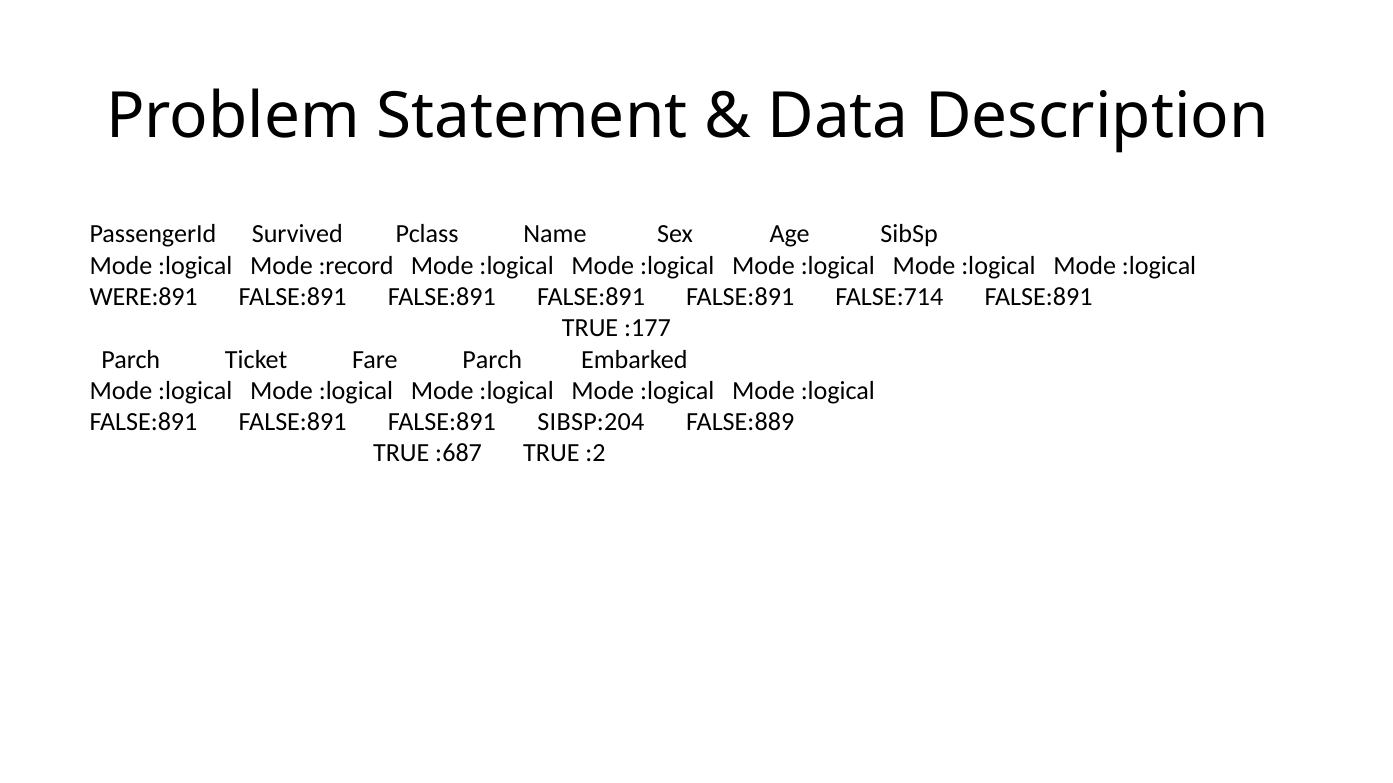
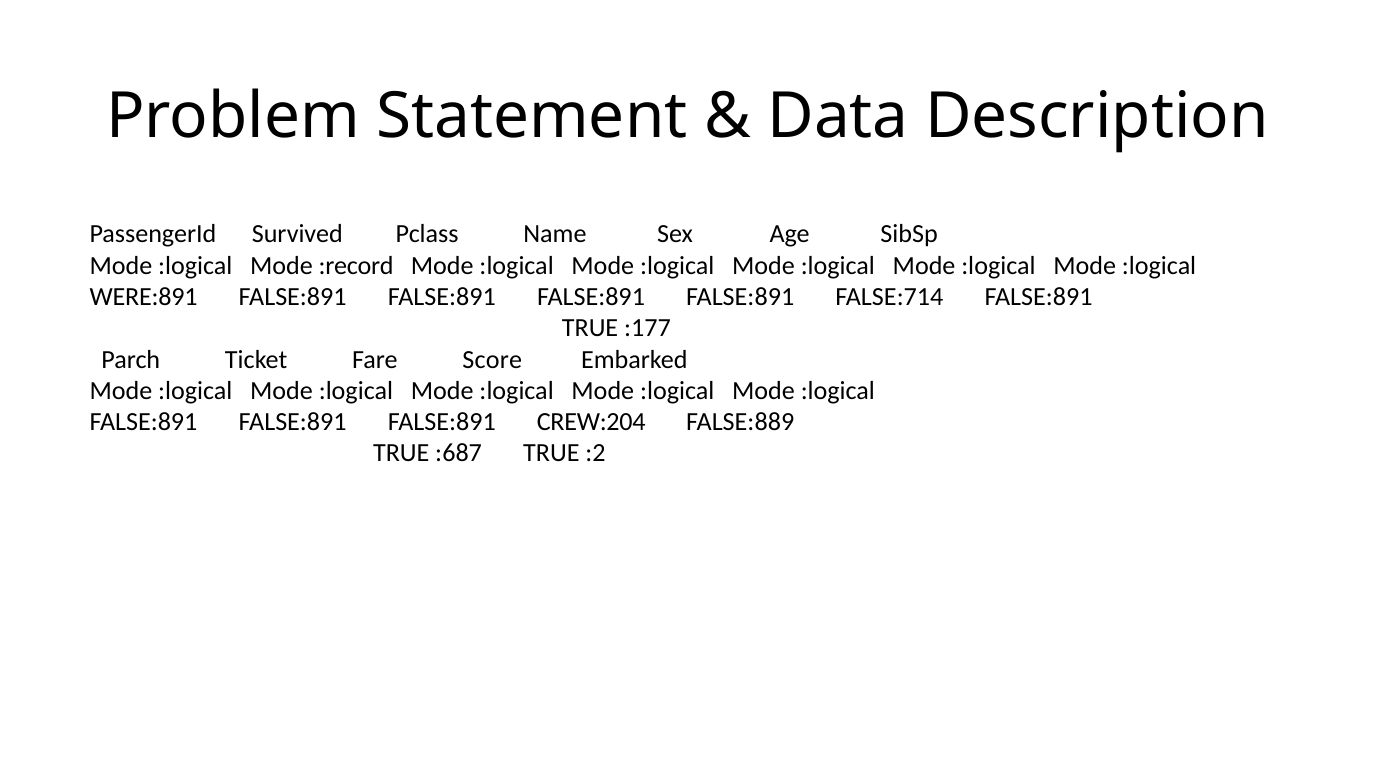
Fare Parch: Parch -> Score
SIBSP:204: SIBSP:204 -> CREW:204
